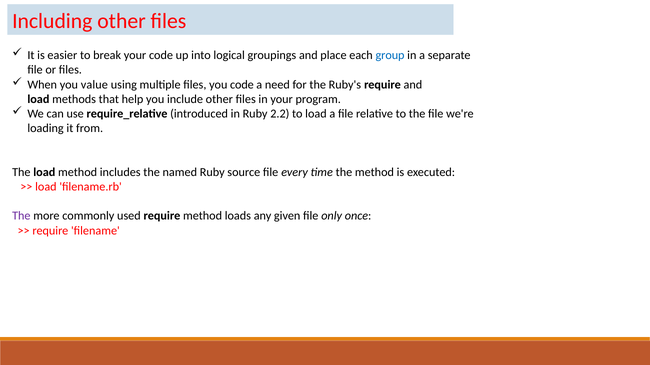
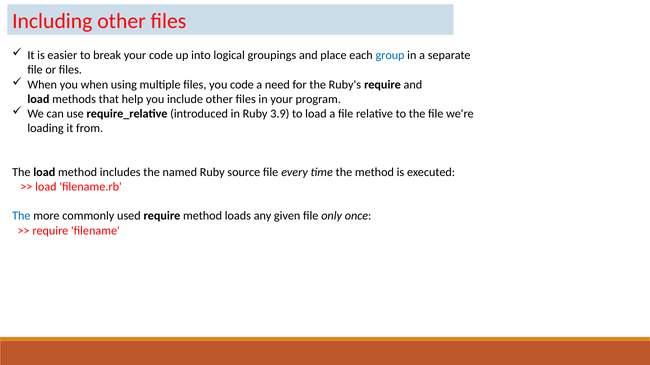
you value: value -> when
2.2: 2.2 -> 3.9
The at (21, 216) colour: purple -> blue
